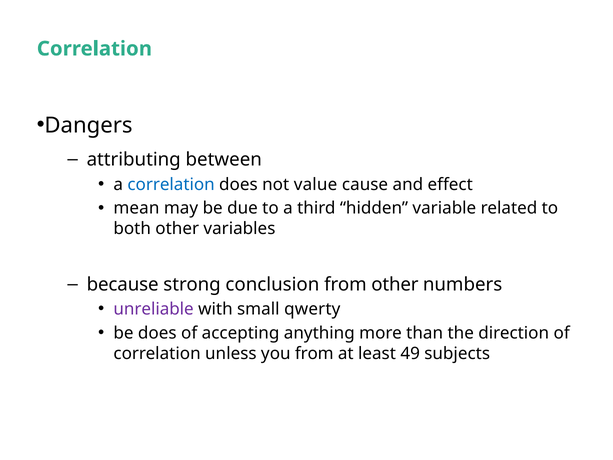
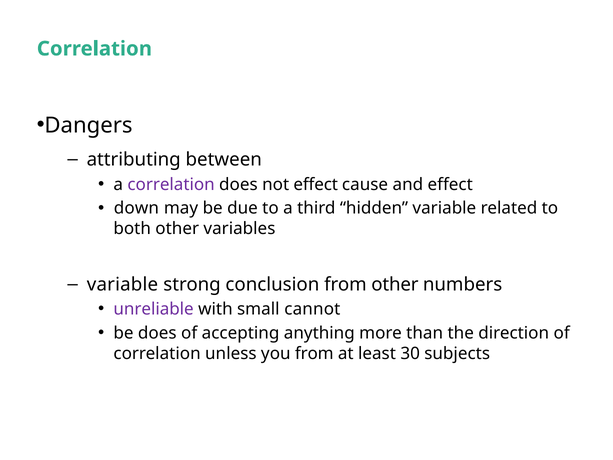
correlation at (171, 184) colour: blue -> purple
not value: value -> effect
mean: mean -> down
because at (123, 284): because -> variable
qwerty: qwerty -> cannot
49: 49 -> 30
